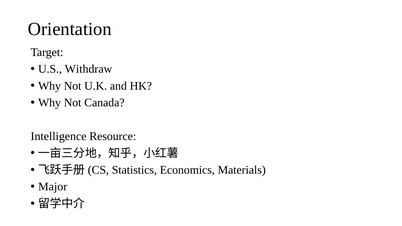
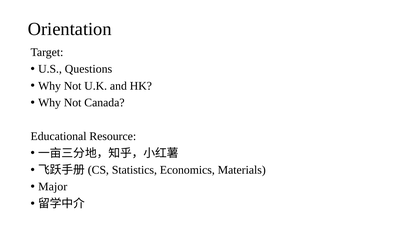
Withdraw: Withdraw -> Questions
Intelligence: Intelligence -> Educational
